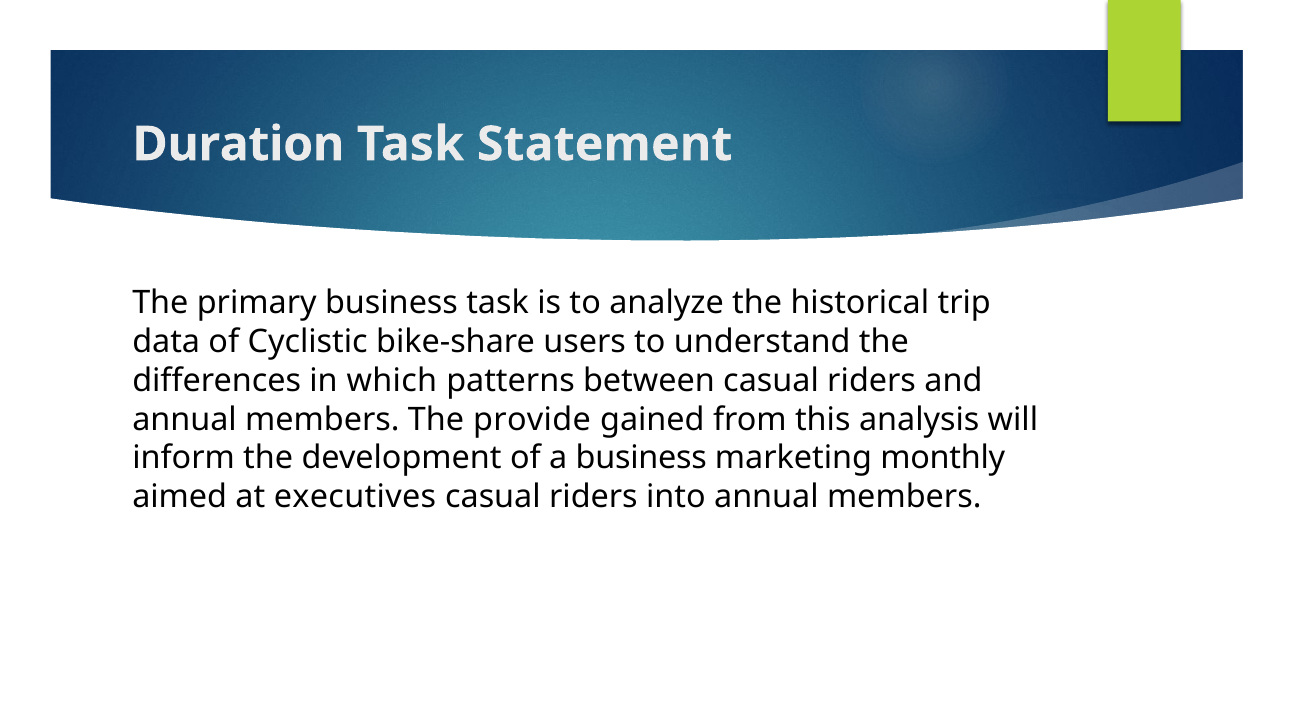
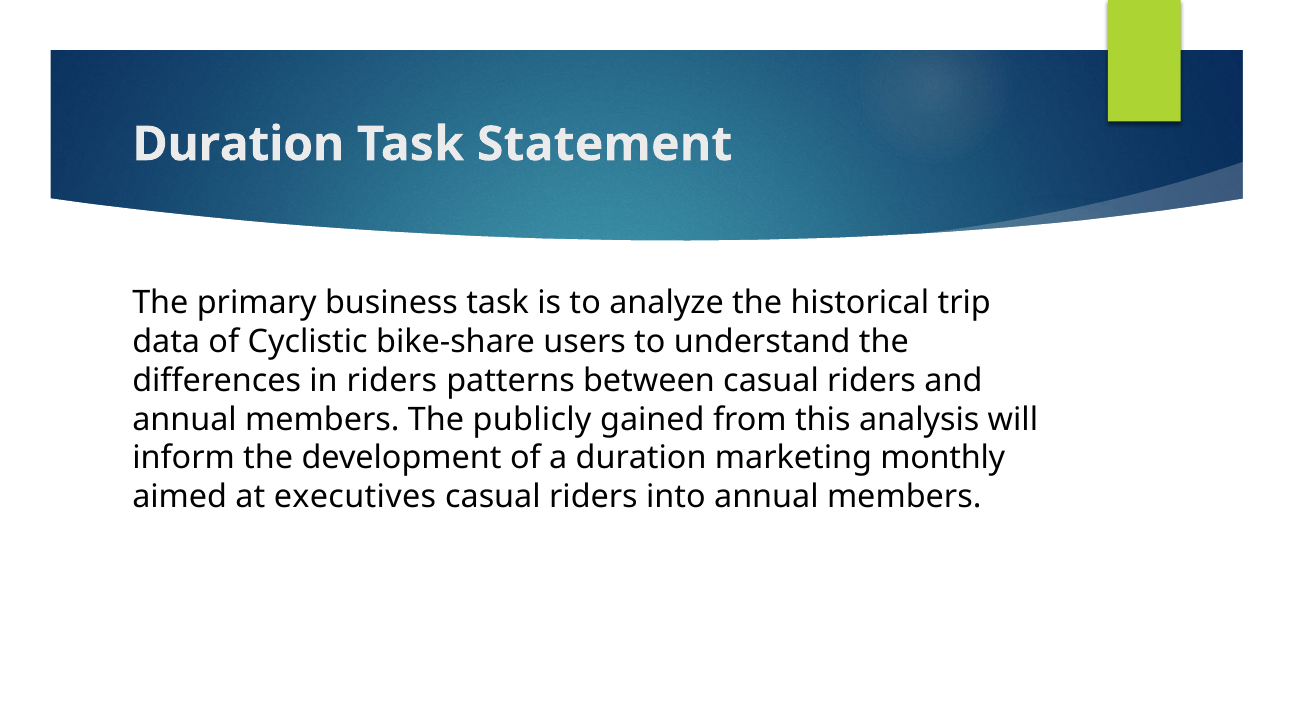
in which: which -> riders
provide: provide -> publicly
a business: business -> duration
